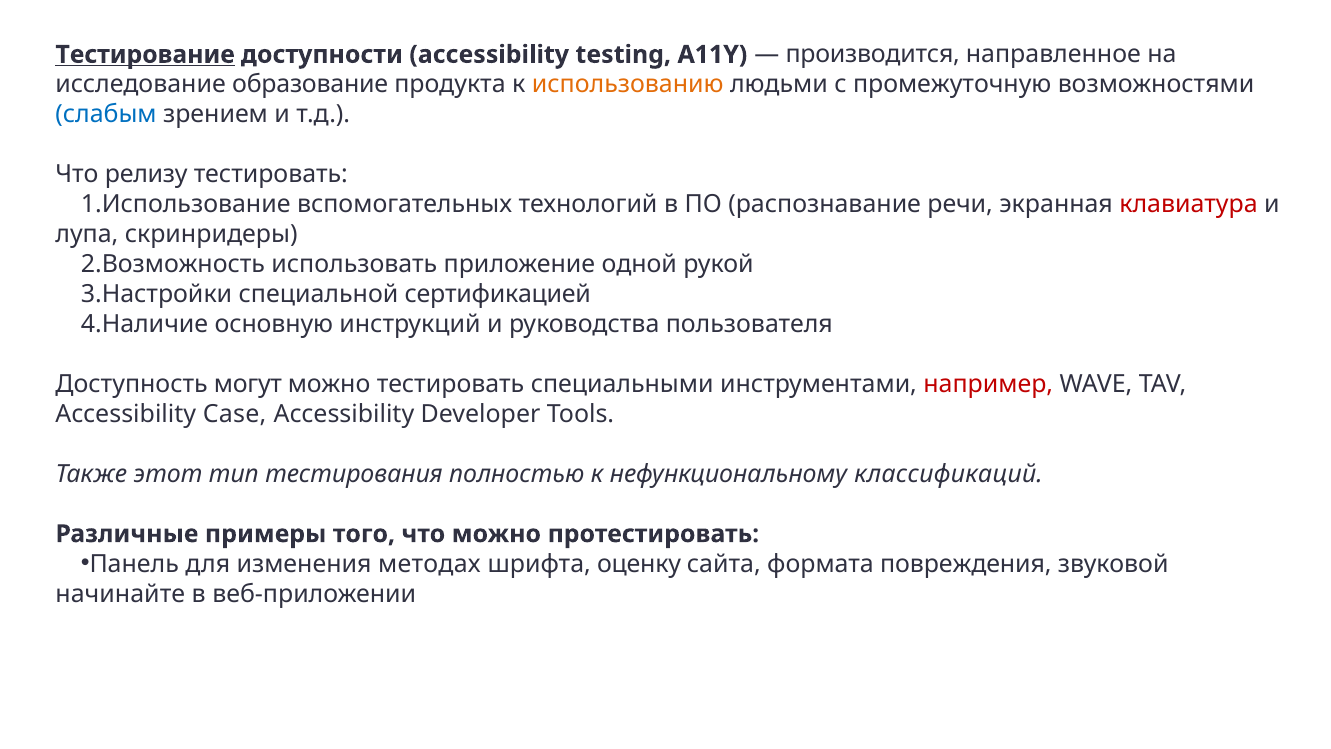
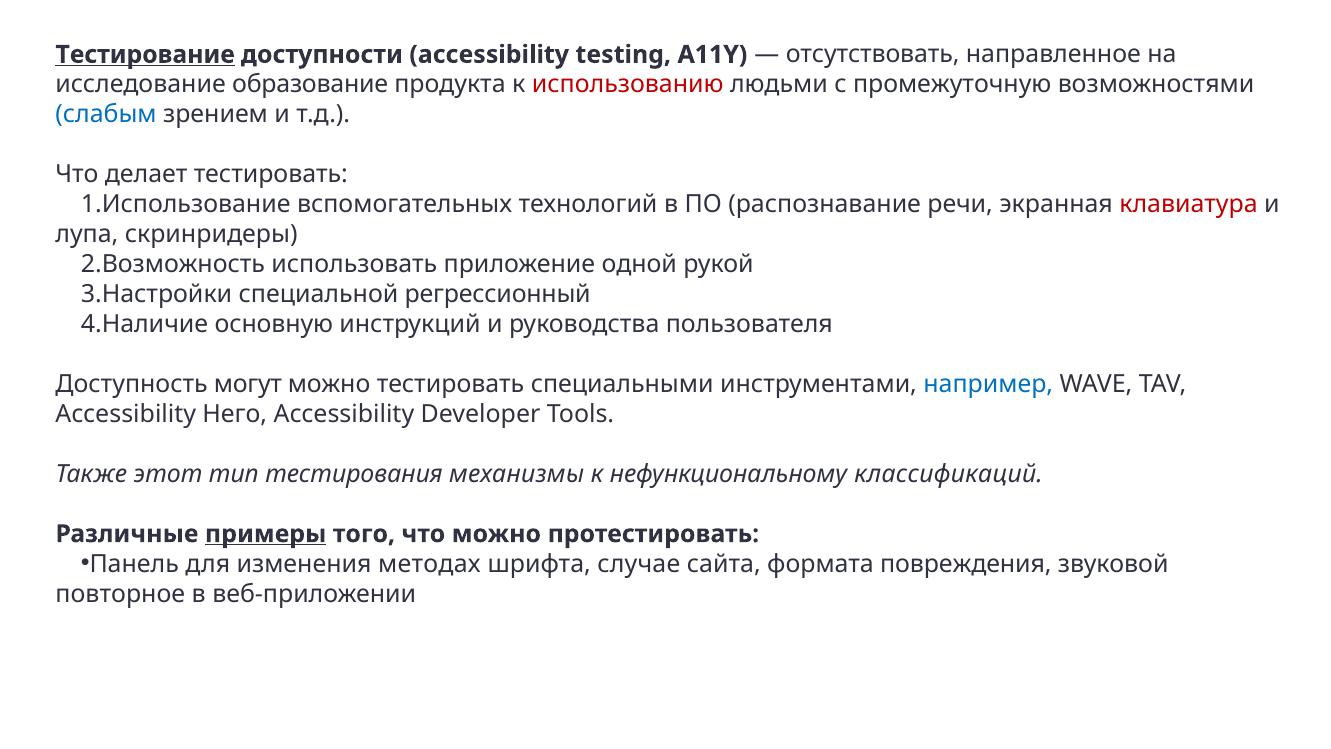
производится: производится -> отсутствовать
использованию colour: orange -> red
релизу: релизу -> делает
сертификацией: сертификацией -> регрессионный
например colour: red -> blue
Case: Case -> Него
полностью: полностью -> механизмы
примеры underline: none -> present
оценку: оценку -> случае
начинайте: начинайте -> повторное
